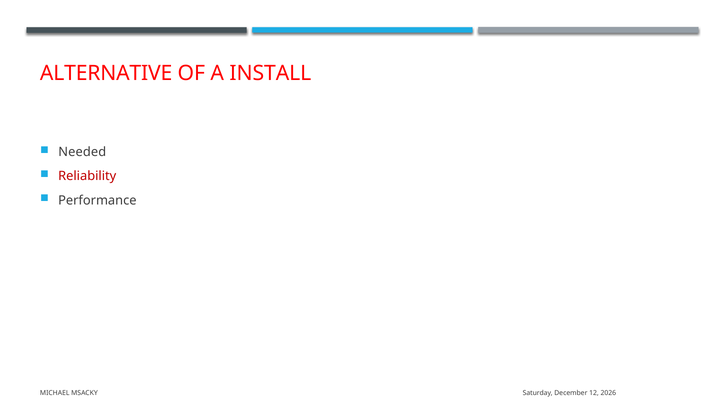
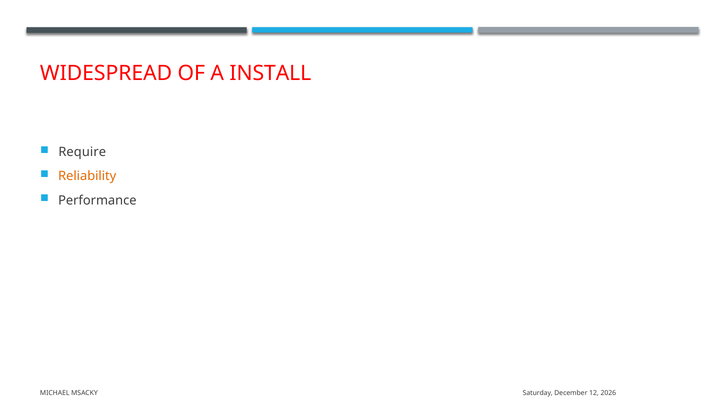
ALTERNATIVE: ALTERNATIVE -> WIDESPREAD
Needed: Needed -> Require
Reliability colour: red -> orange
